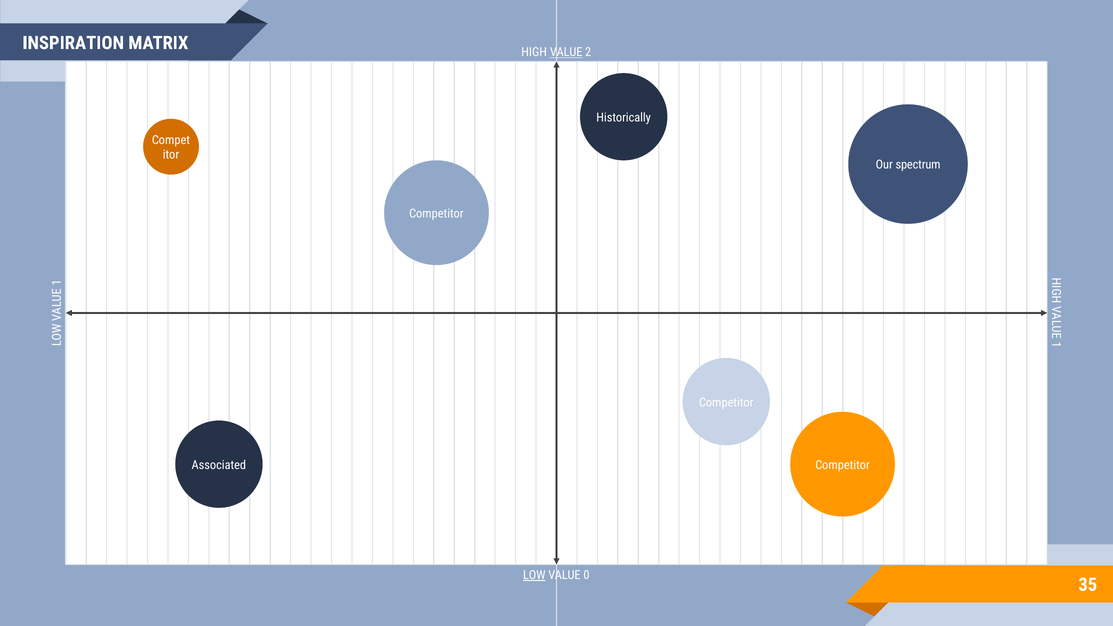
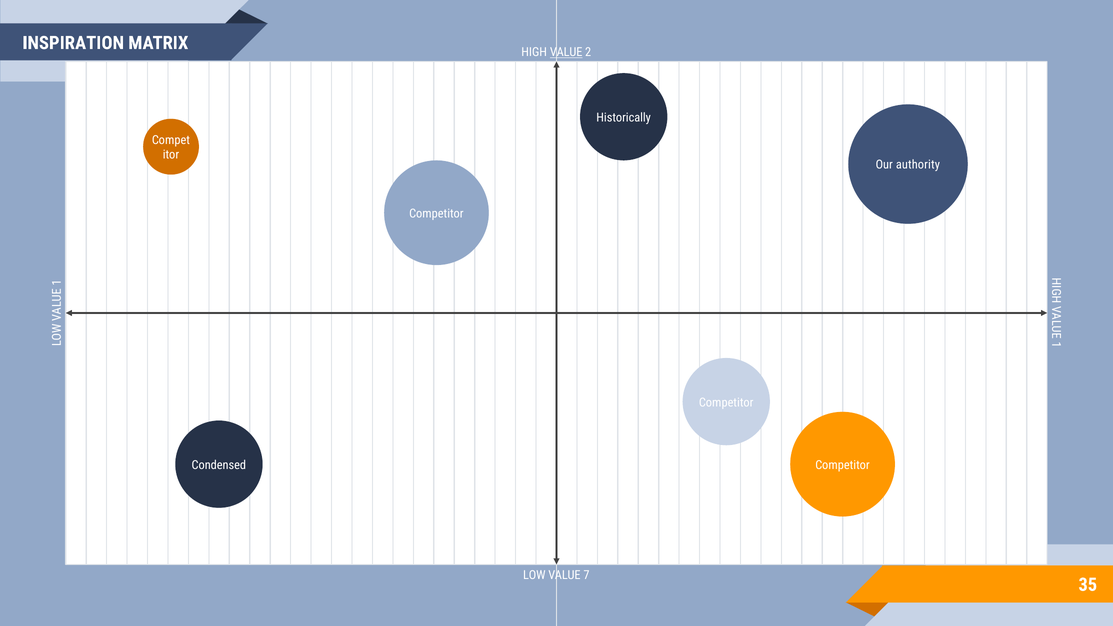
spectrum: spectrum -> authority
Associated: Associated -> Condensed
LOW underline: present -> none
0: 0 -> 7
